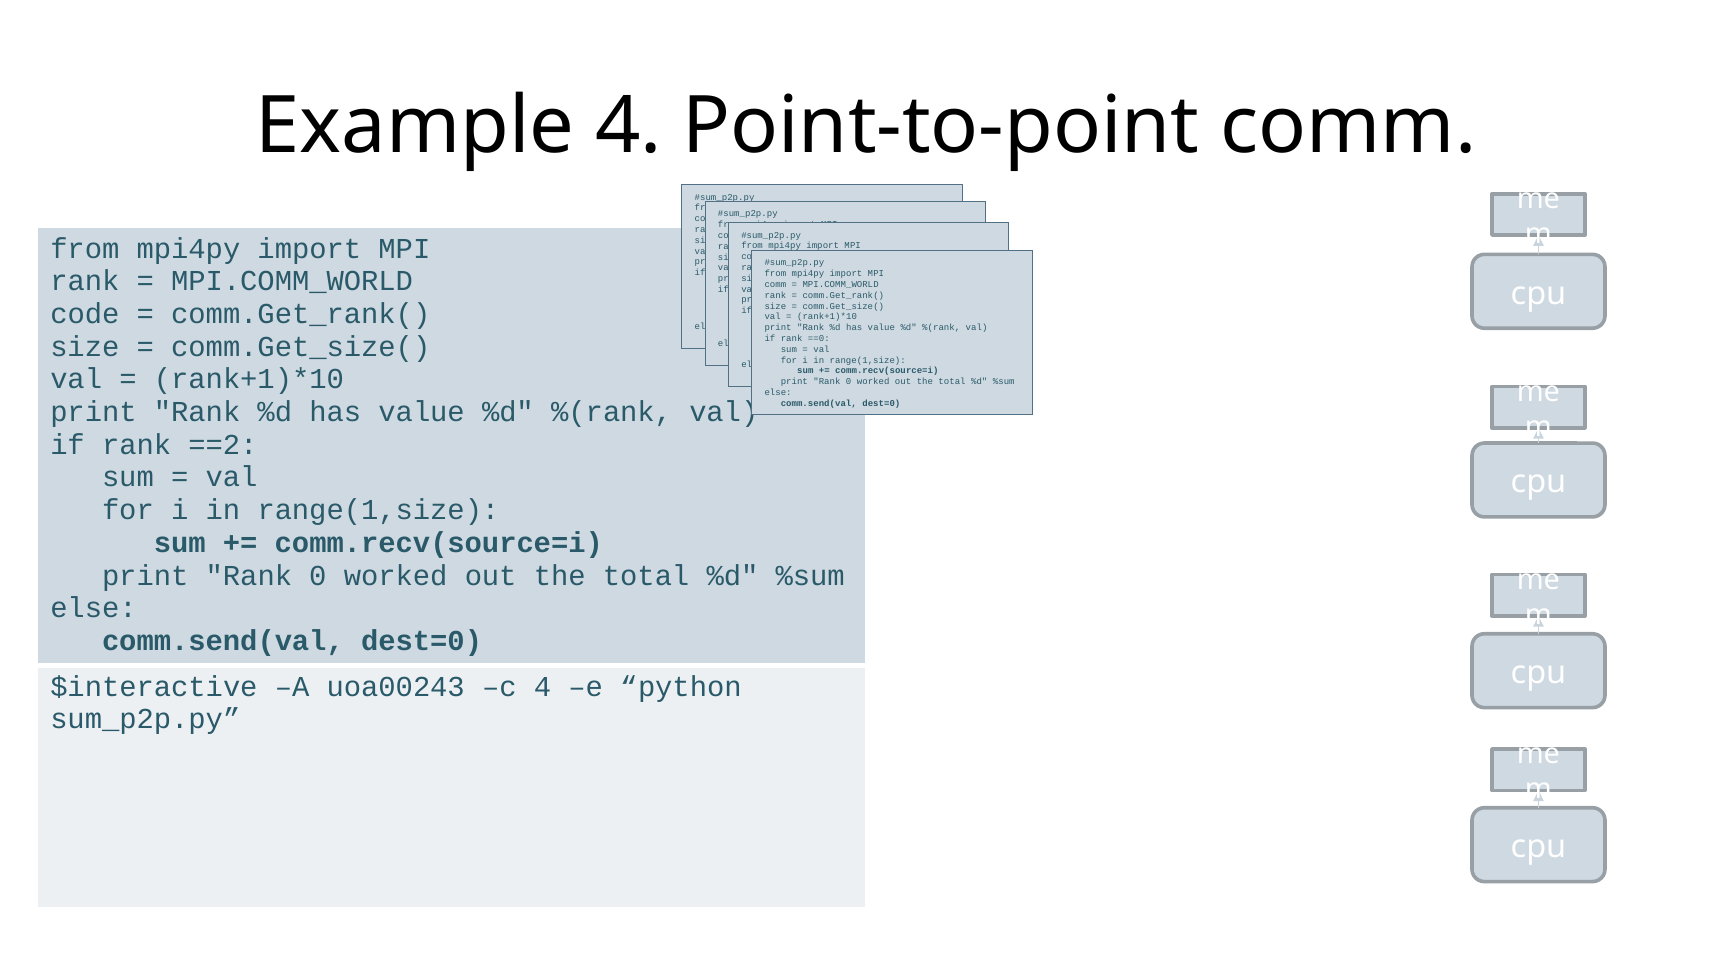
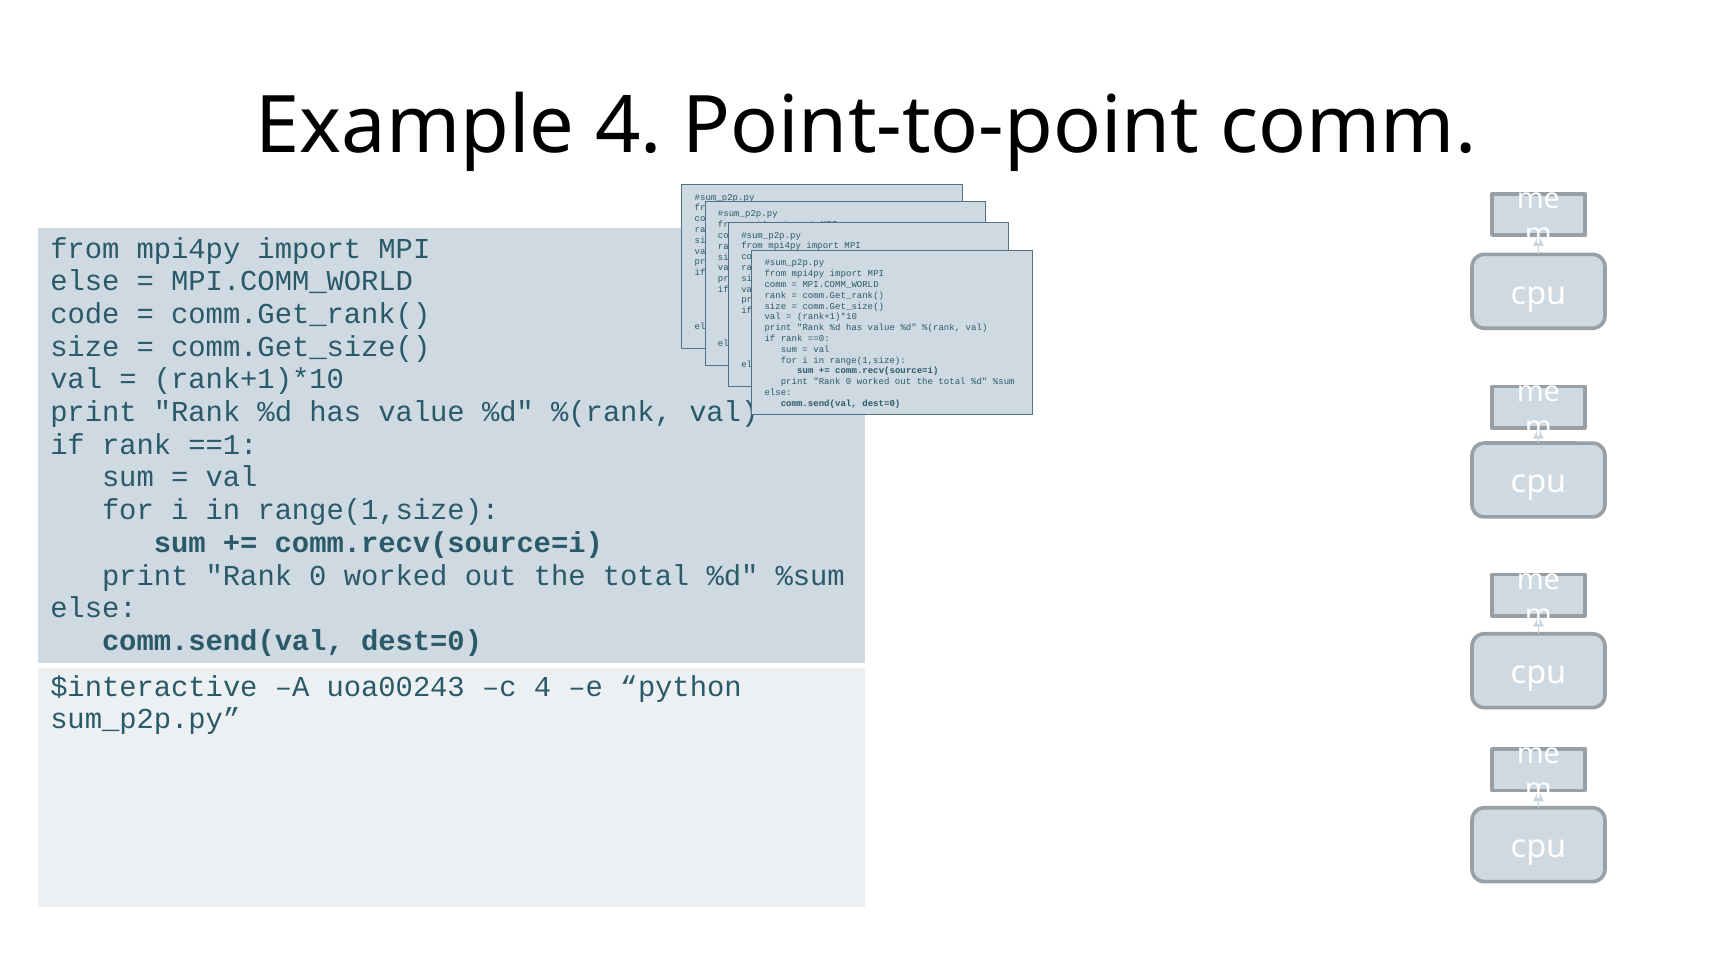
rank at (85, 281): rank -> else
==2: ==2 -> ==1
